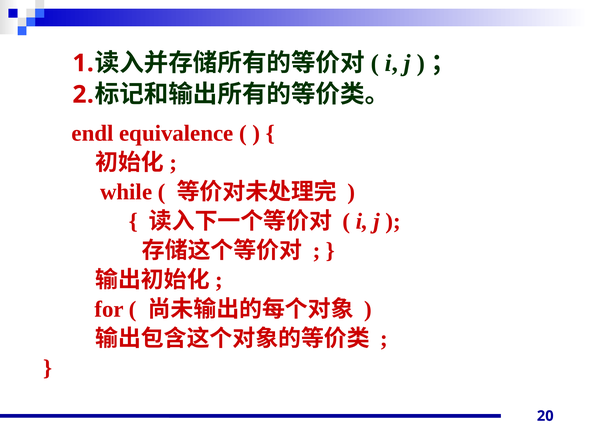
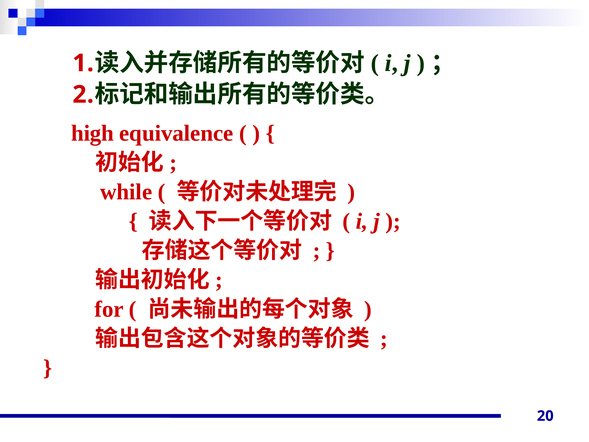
endl: endl -> high
